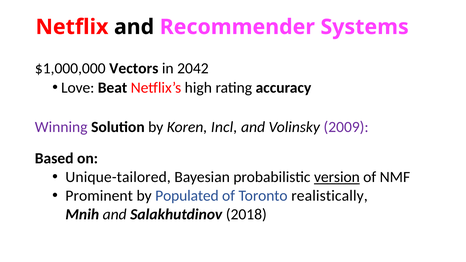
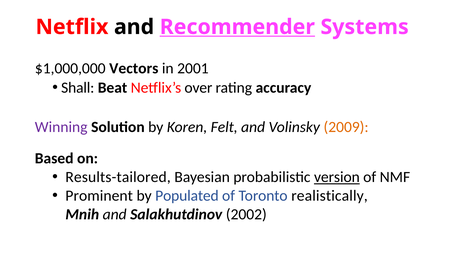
Recommender underline: none -> present
2042: 2042 -> 2001
Love: Love -> Shall
high: high -> over
Incl: Incl -> Felt
2009 colour: purple -> orange
Unique-tailored: Unique-tailored -> Results-tailored
2018: 2018 -> 2002
